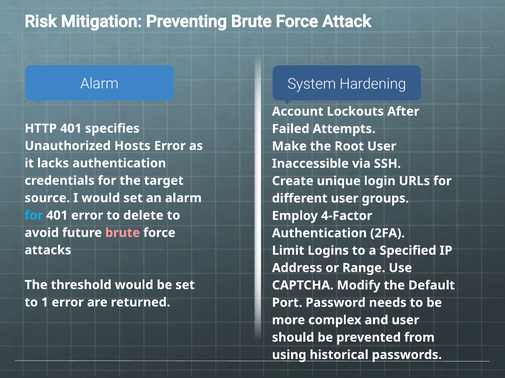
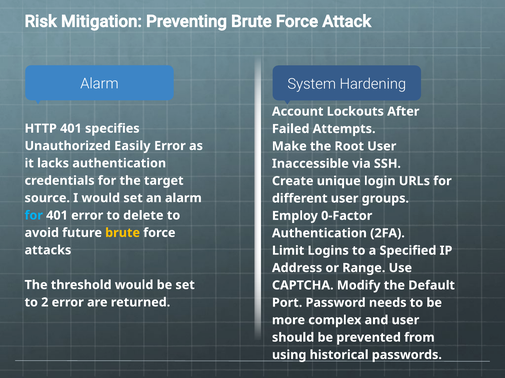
Hosts: Hosts -> Easily
4-Factor: 4-Factor -> 0-Factor
brute at (123, 233) colour: pink -> yellow
1: 1 -> 2
